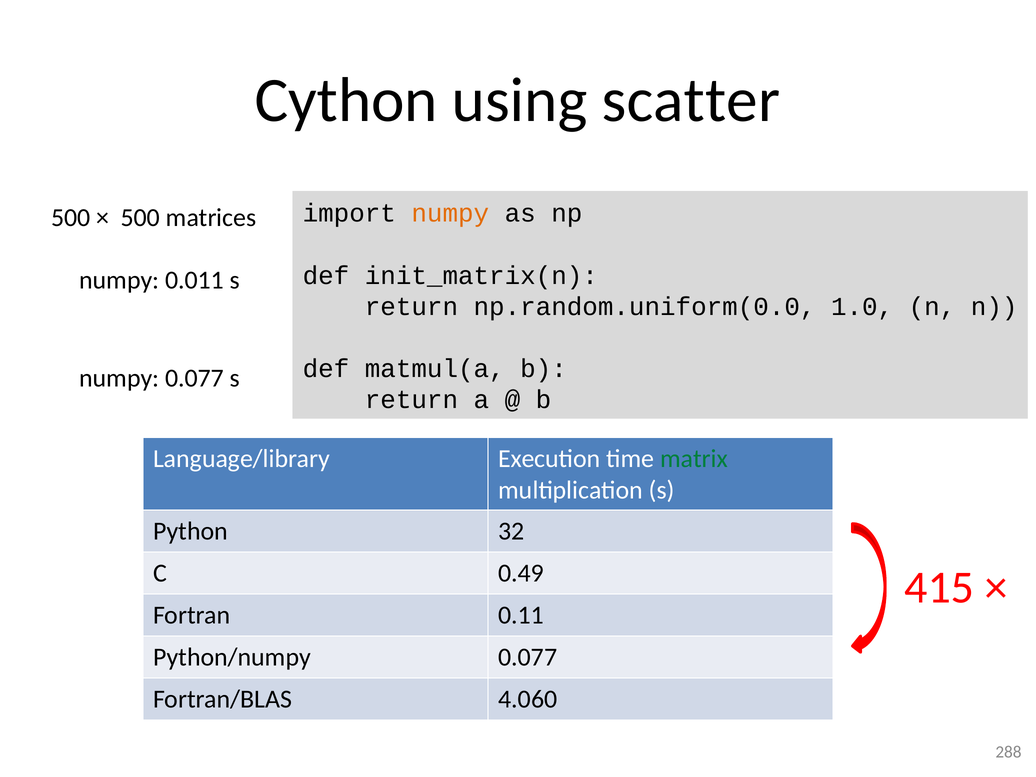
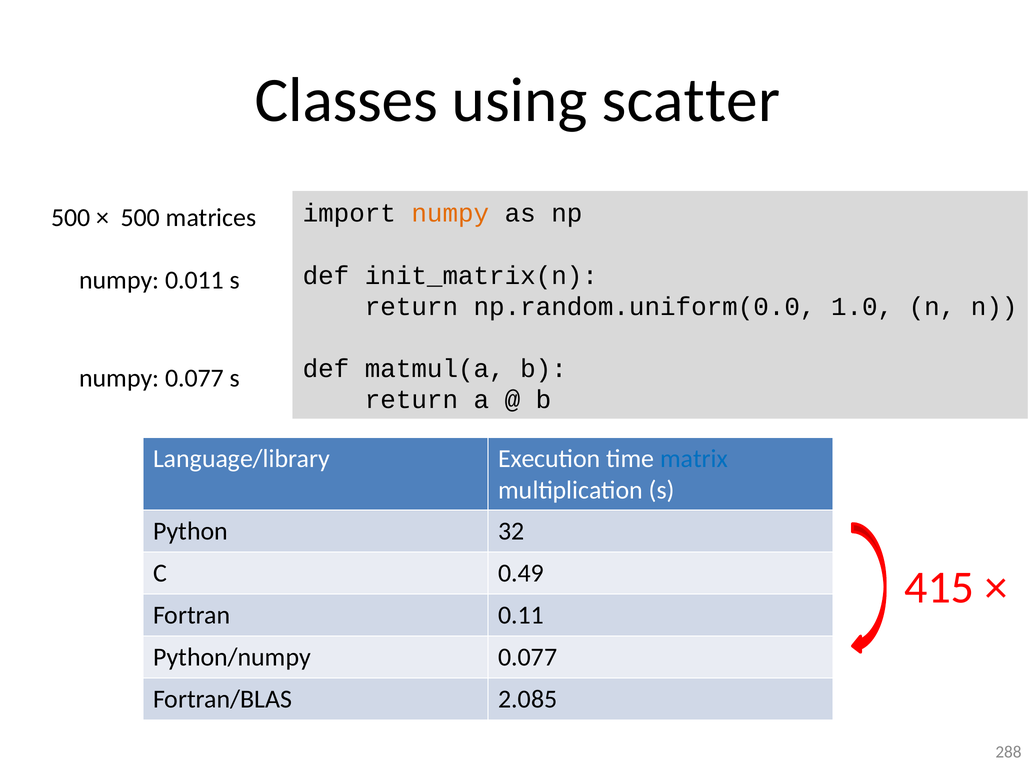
Cython: Cython -> Classes
matrix colour: green -> blue
4.060: 4.060 -> 2.085
